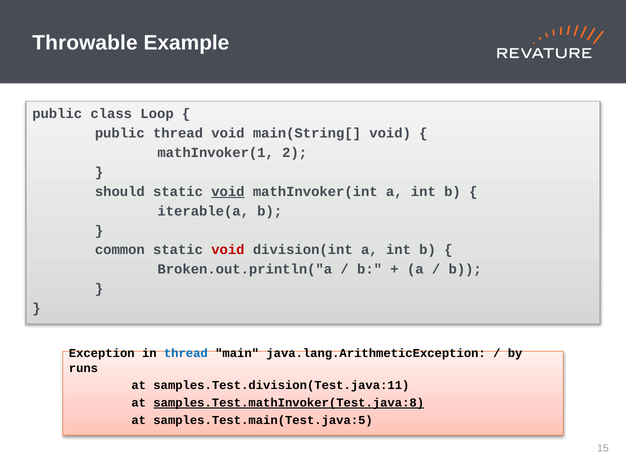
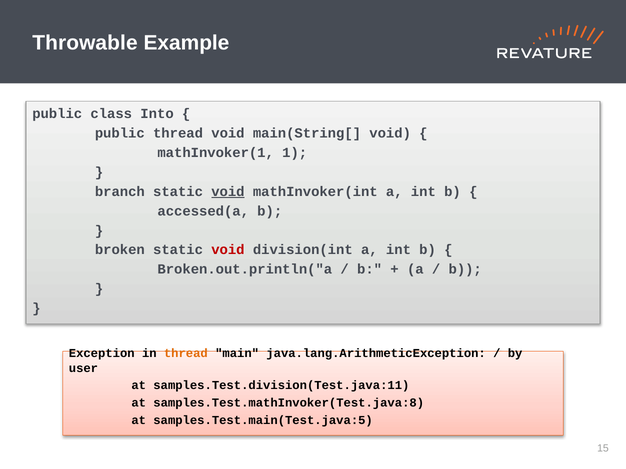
Loop: Loop -> Into
2: 2 -> 1
should: should -> branch
iterable(a: iterable(a -> accessed(a
common: common -> broken
thread at (186, 354) colour: blue -> orange
runs: runs -> user
samples.Test.mathInvoker(Test.java:8 underline: present -> none
